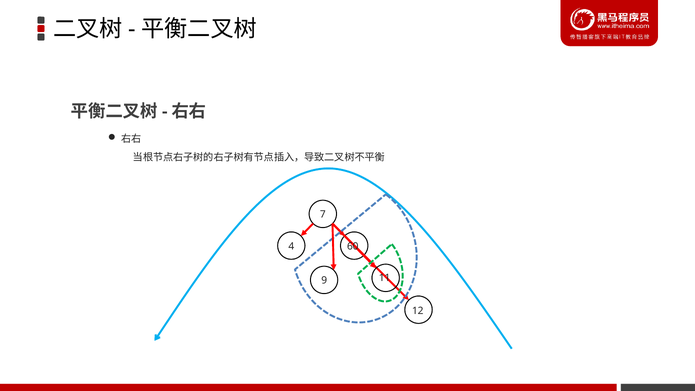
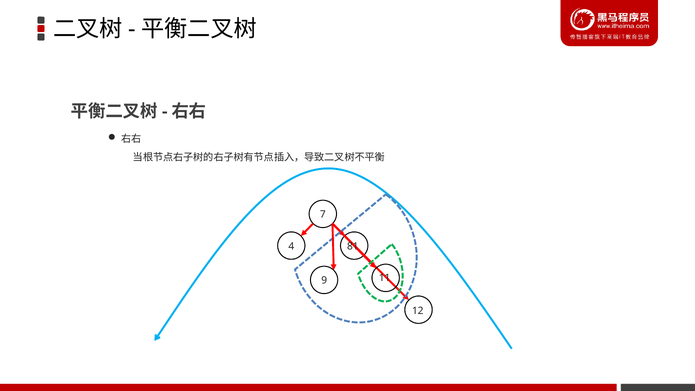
60: 60 -> 81
